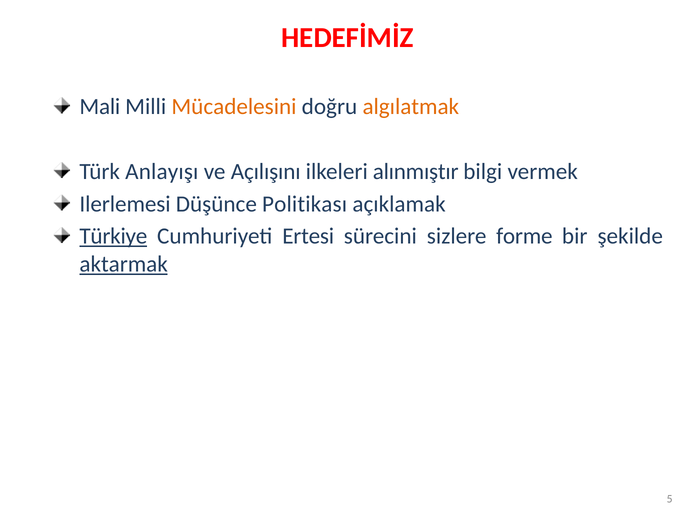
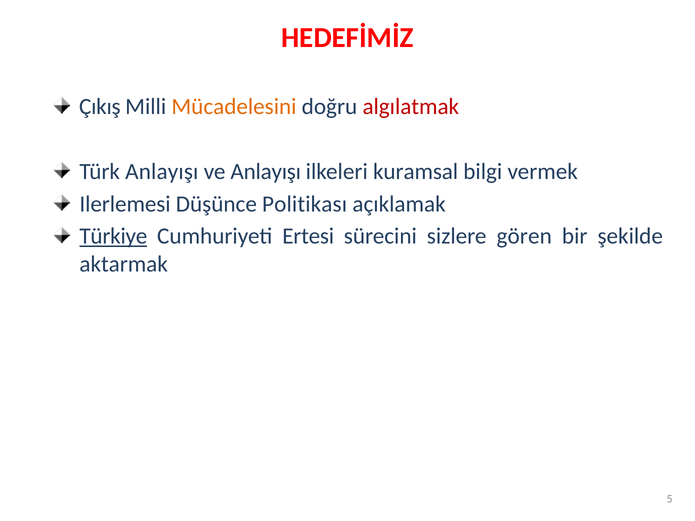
Mali: Mali -> Çıkış
algılatmak colour: orange -> red
ve Açılışını: Açılışını -> Anlayışı
alınmıştır: alınmıştır -> kuramsal
forme: forme -> gören
aktarmak underline: present -> none
